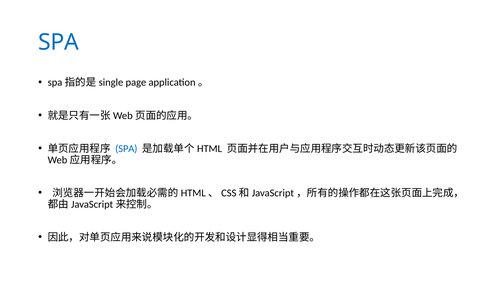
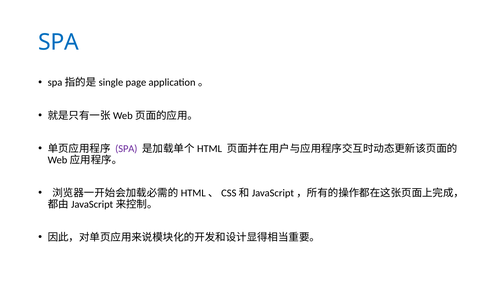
SPA at (126, 149) colour: blue -> purple
